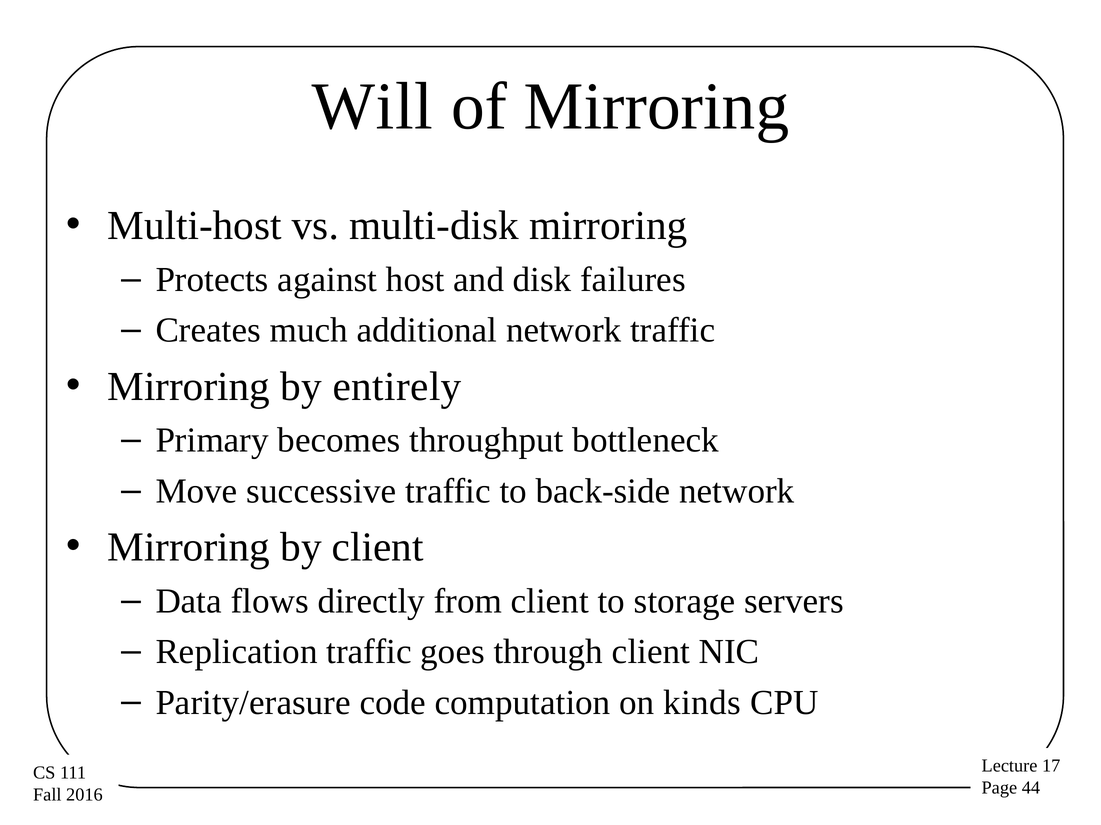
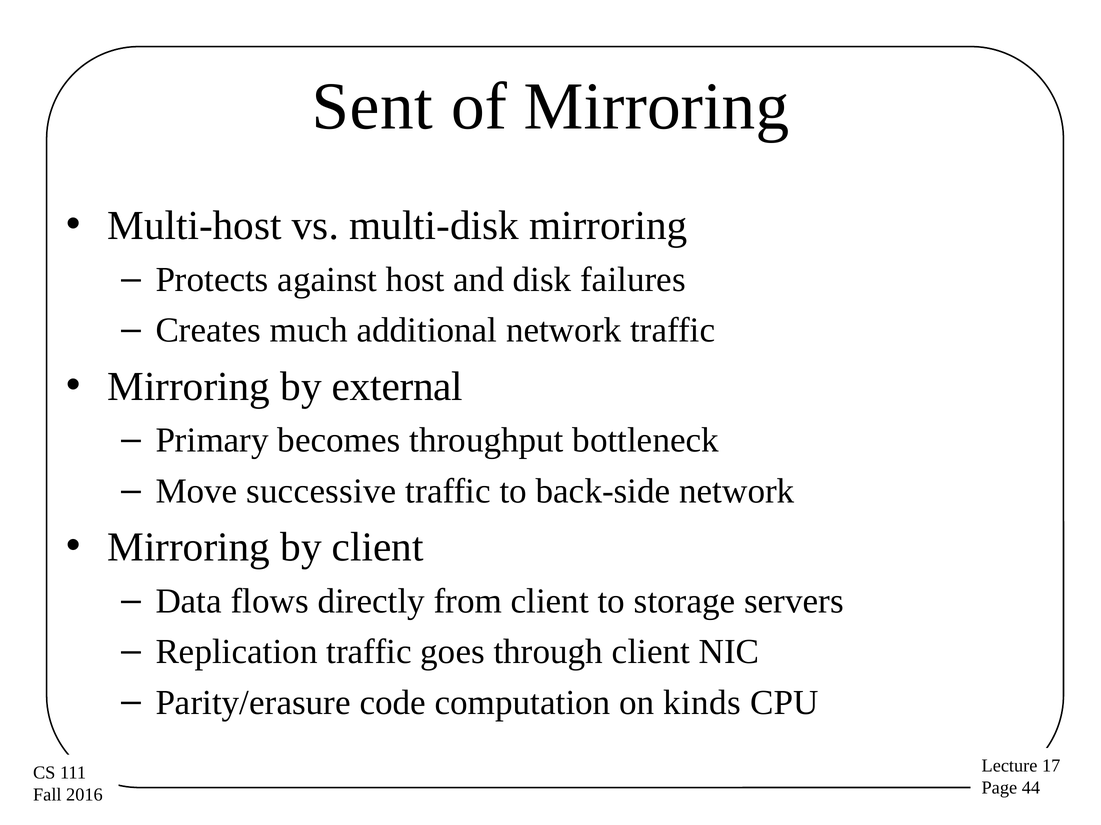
Will: Will -> Sent
entirely: entirely -> external
